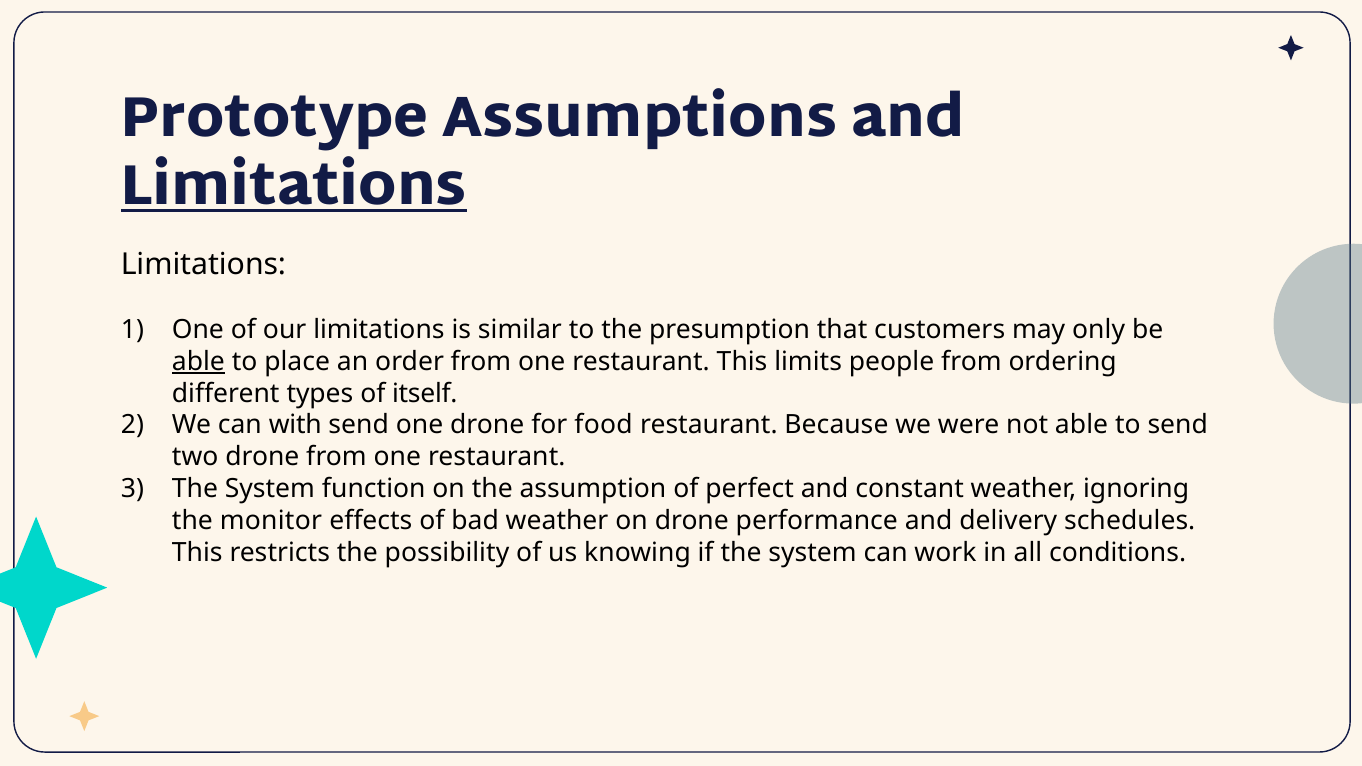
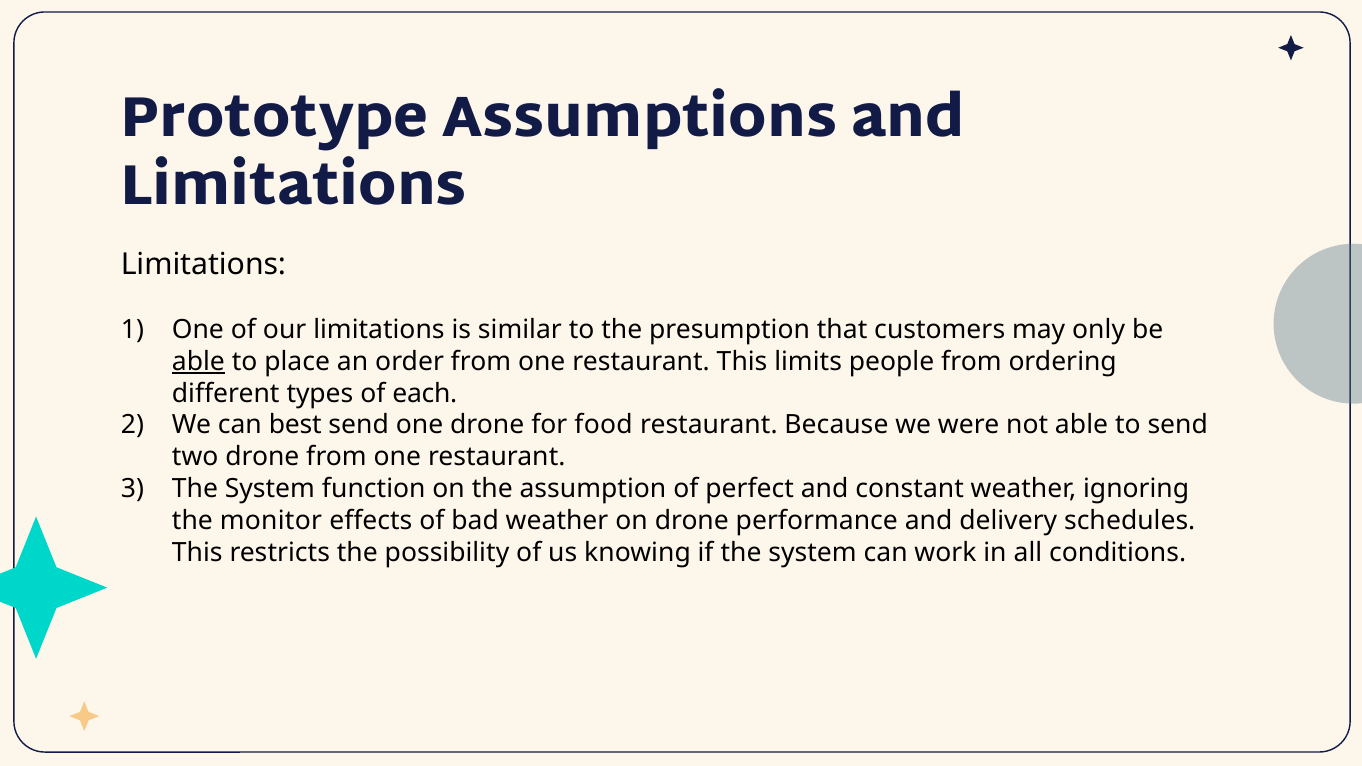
Limitations at (294, 186) underline: present -> none
itself: itself -> each
with: with -> best
